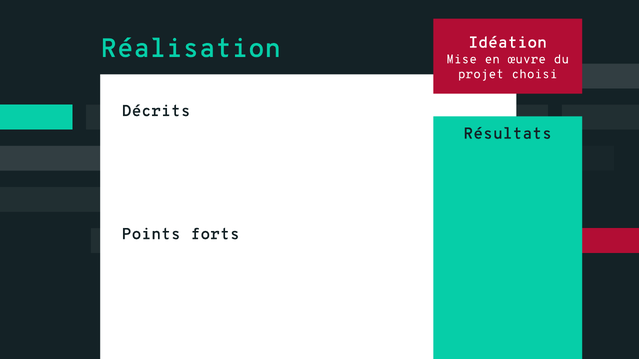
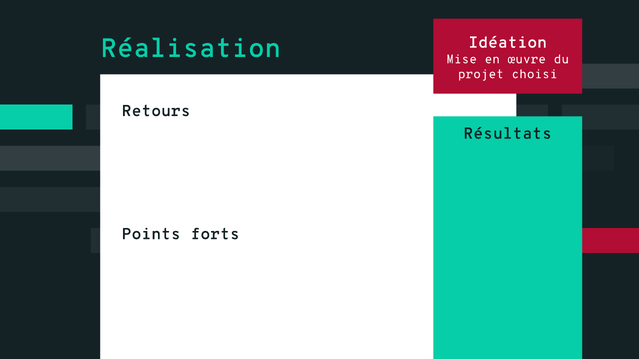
Décrits: Décrits -> Retours
